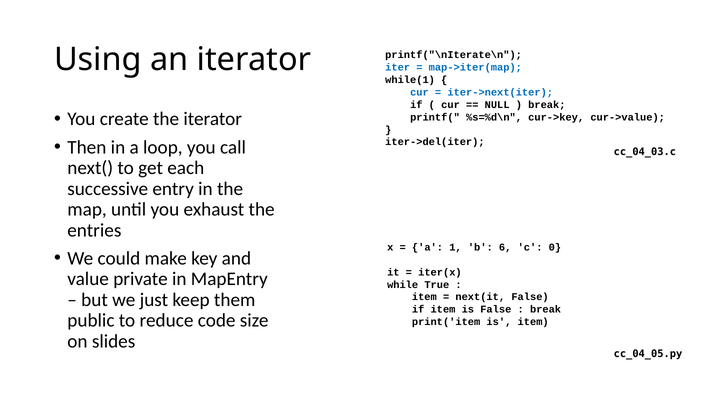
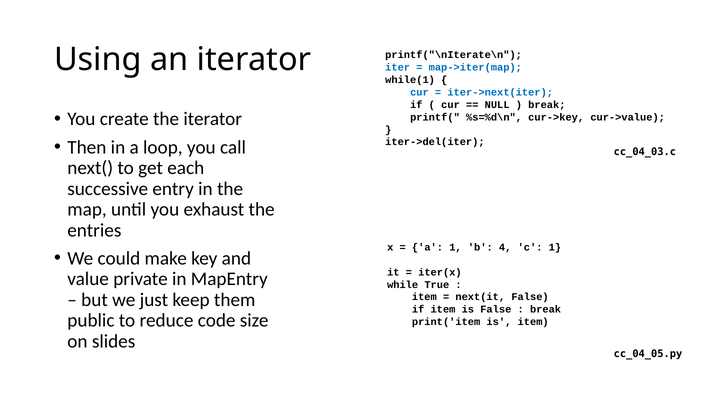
6: 6 -> 4
c 0: 0 -> 1
